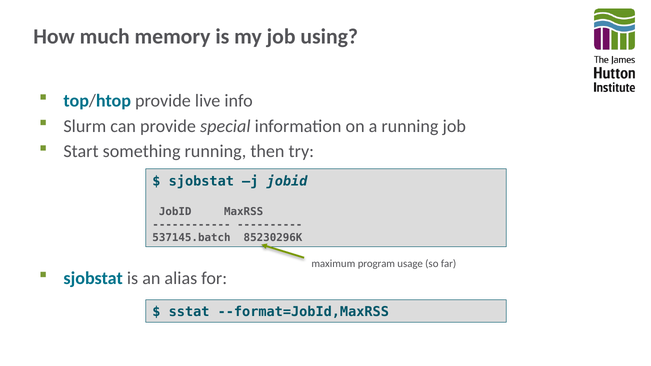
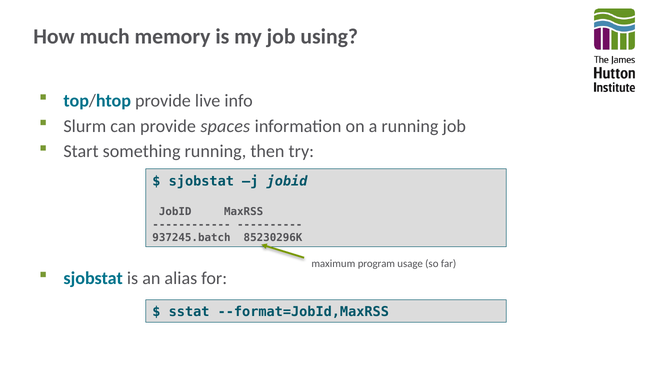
special: special -> spaces
537145.batch: 537145.batch -> 937245.batch
